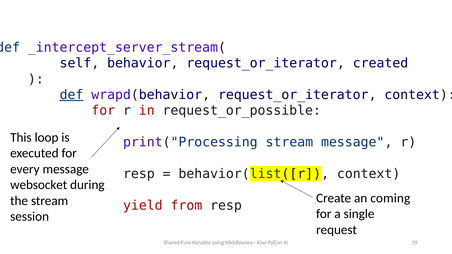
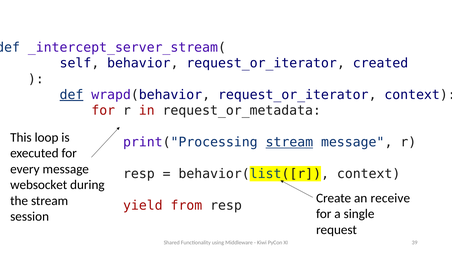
request_or_possible: request_or_possible -> request_or_metadata
stream at (289, 142) underline: none -> present
coming: coming -> receive
